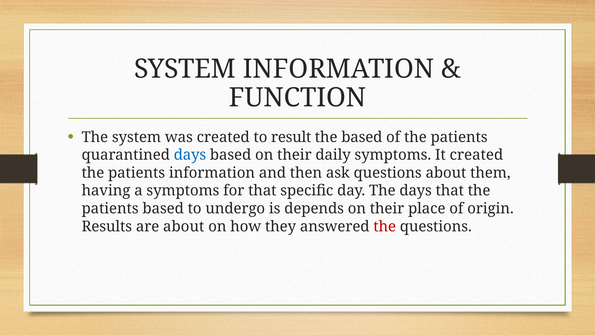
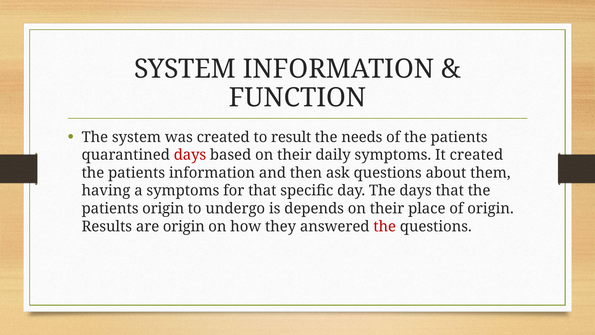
the based: based -> needs
days at (190, 155) colour: blue -> red
patients based: based -> origin
are about: about -> origin
